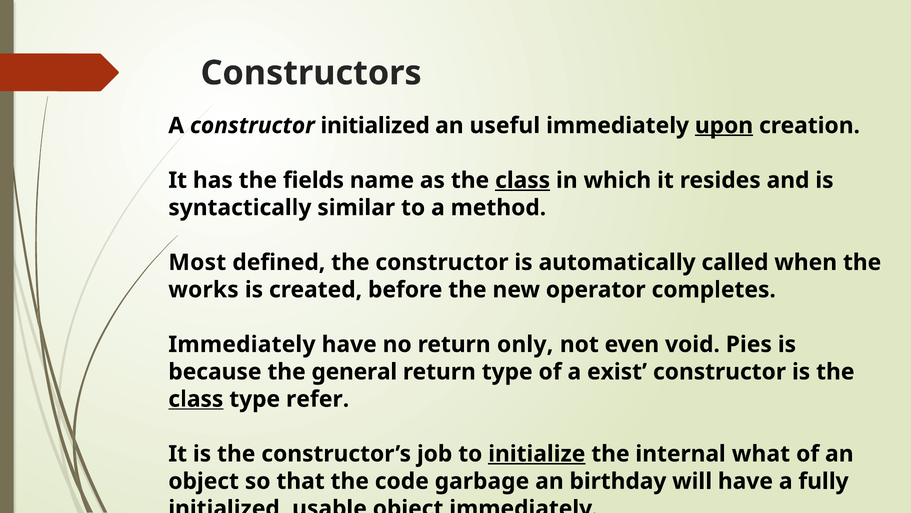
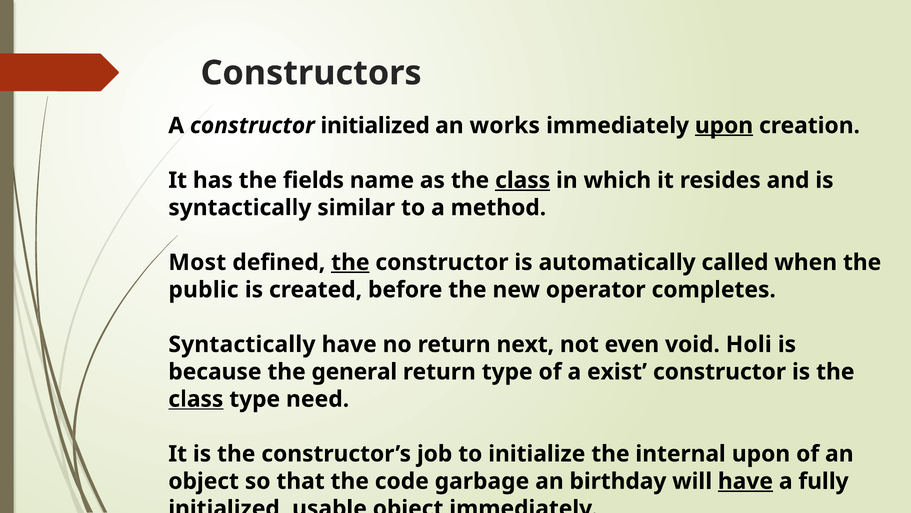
useful: useful -> works
the at (350, 262) underline: none -> present
works: works -> public
Immediately at (242, 344): Immediately -> Syntactically
only: only -> next
Pies: Pies -> Holi
refer: refer -> need
initialize underline: present -> none
internal what: what -> upon
have at (745, 481) underline: none -> present
